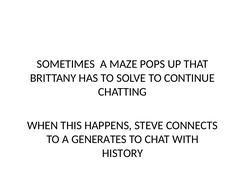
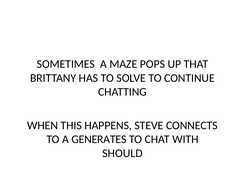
HISTORY: HISTORY -> SHOULD
